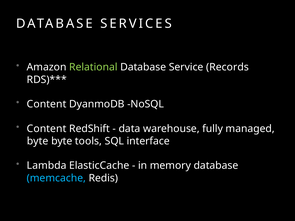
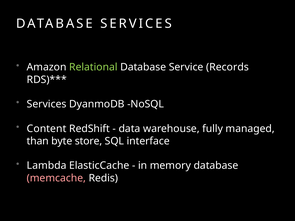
Content at (47, 104): Content -> Services
byte at (38, 141): byte -> than
tools: tools -> store
memcache colour: light blue -> pink
